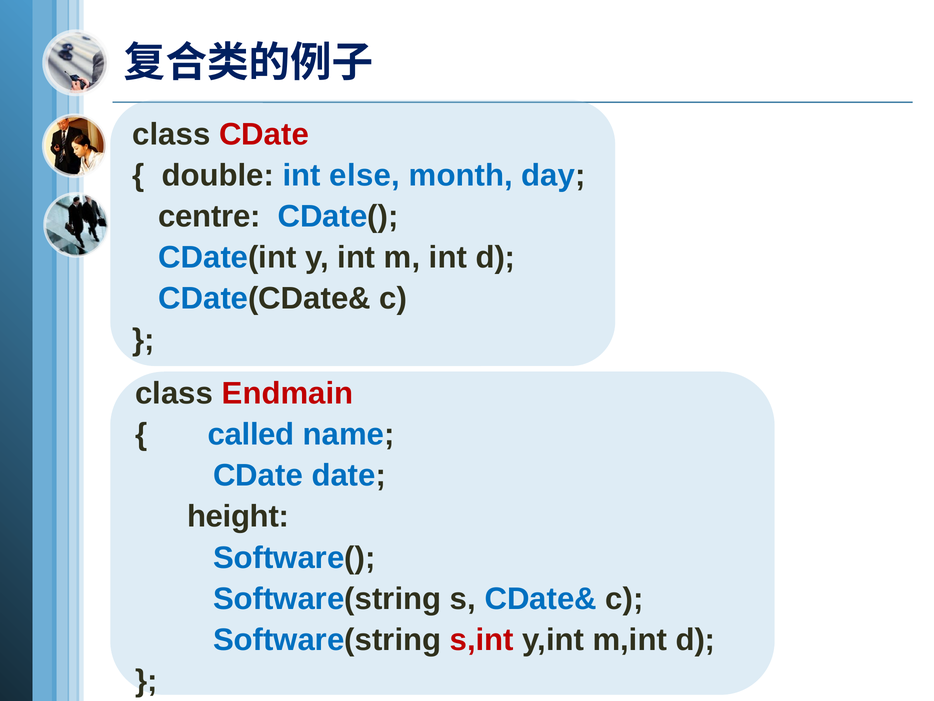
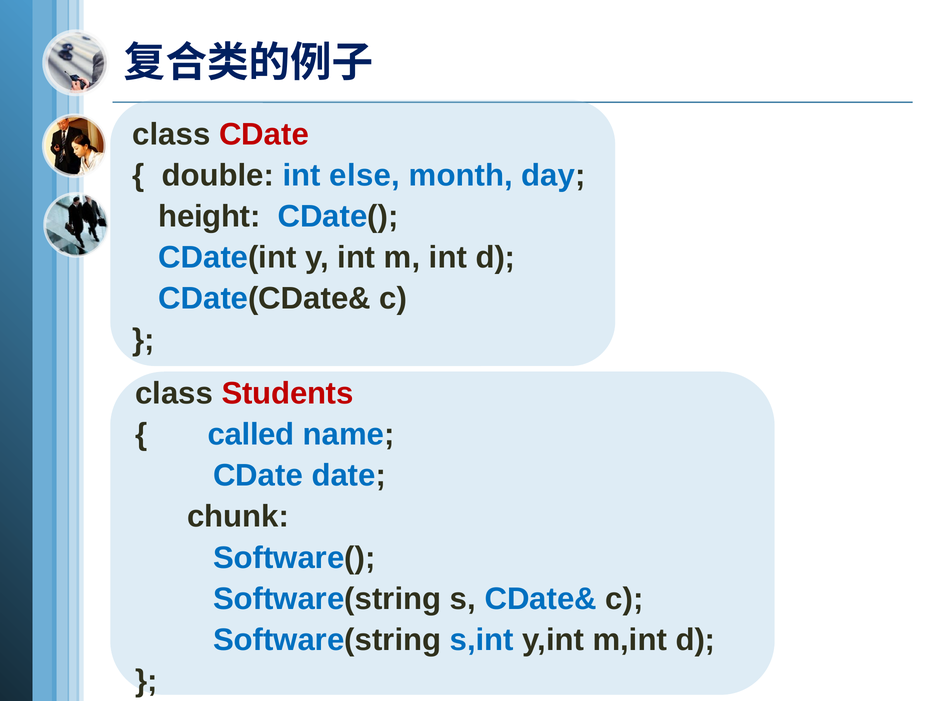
centre: centre -> height
Endmain: Endmain -> Students
height: height -> chunk
s,int colour: red -> blue
